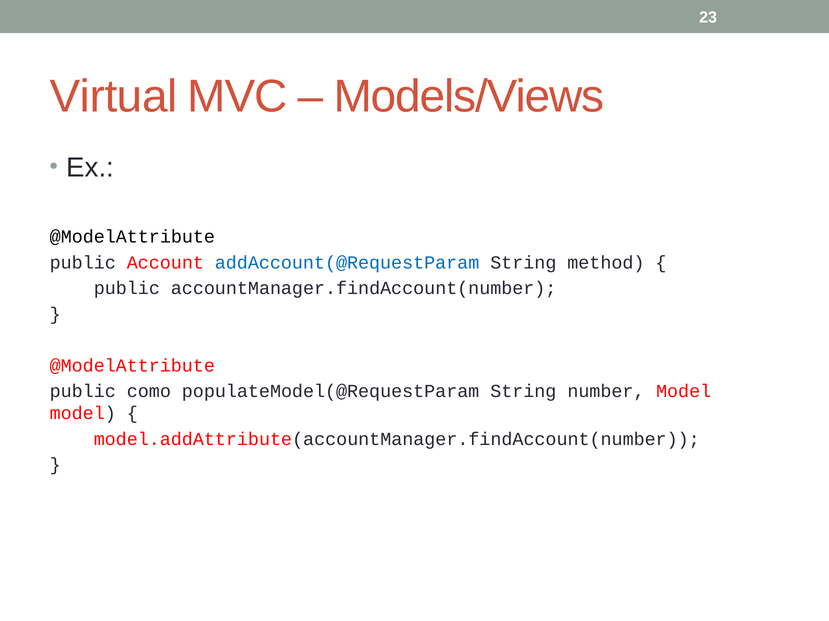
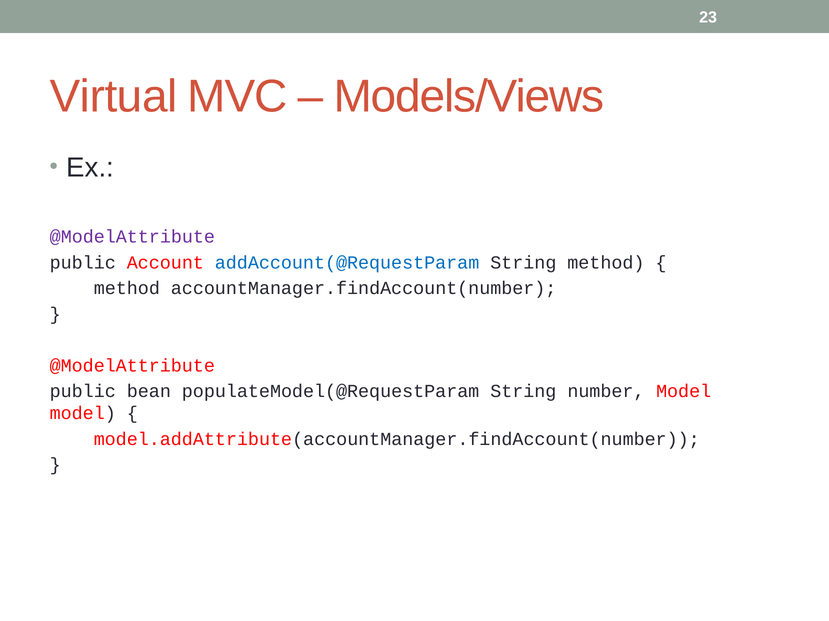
@ModelAttribute at (132, 237) colour: black -> purple
public at (127, 289): public -> method
como: como -> bean
